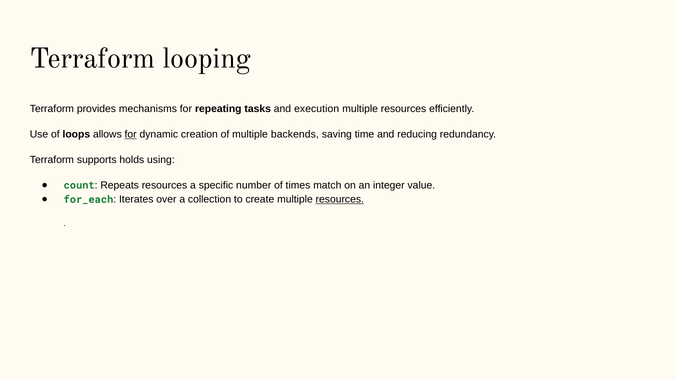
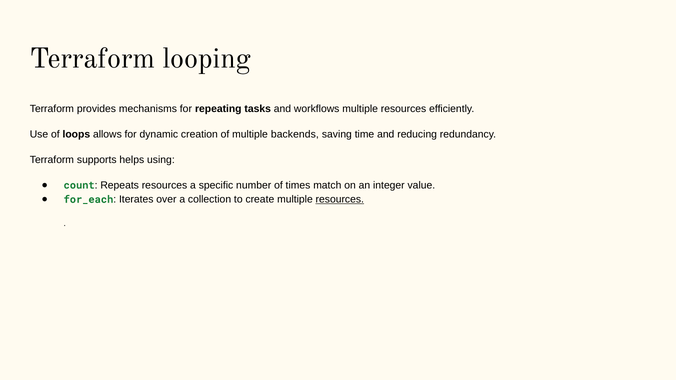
execution: execution -> workflows
for at (131, 134) underline: present -> none
holds: holds -> helps
